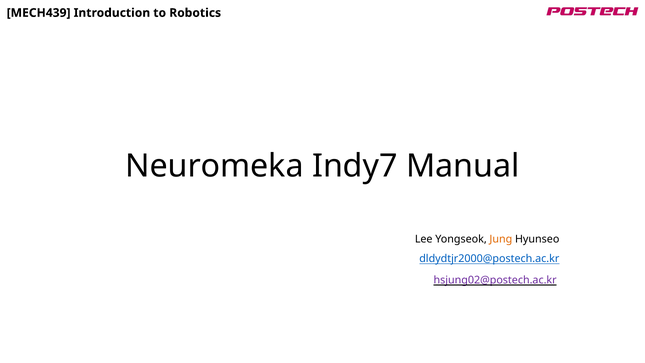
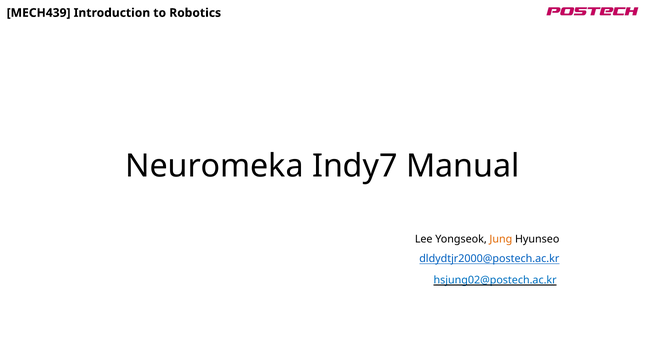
hsjung02@postech.ac.kr colour: purple -> blue
